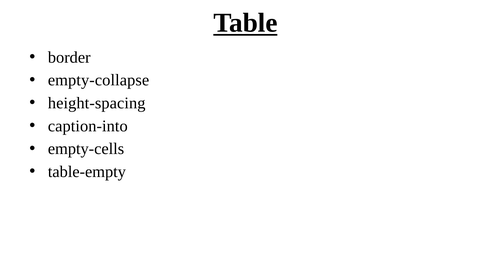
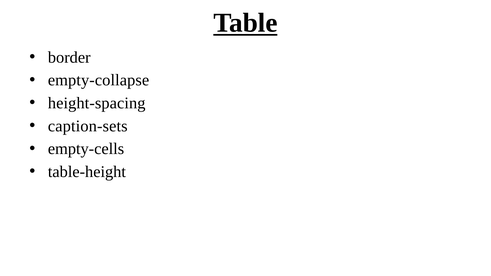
caption-into: caption-into -> caption-sets
table-empty: table-empty -> table-height
